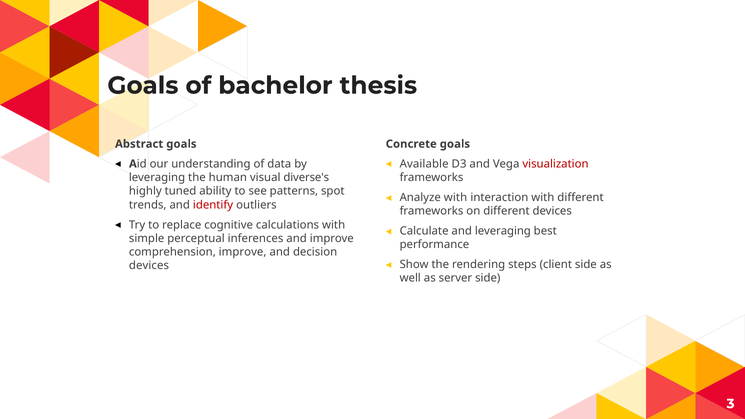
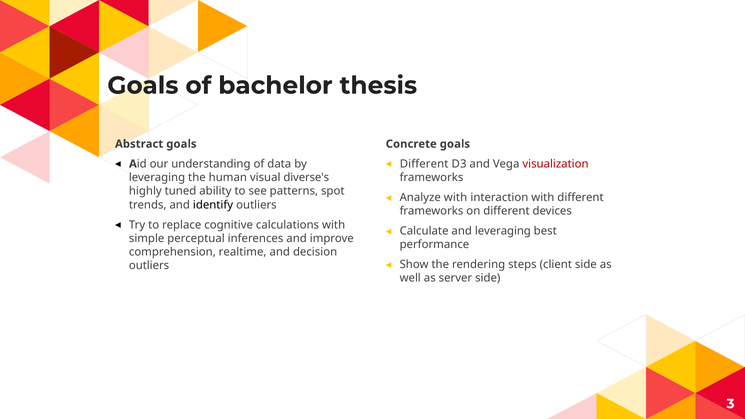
Available at (424, 164): Available -> Different
identify colour: red -> black
comprehension improve: improve -> realtime
devices at (149, 266): devices -> outliers
